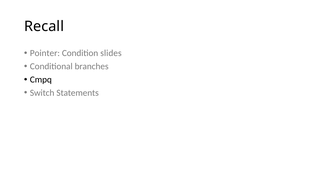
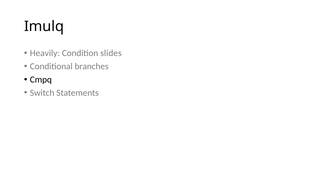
Recall: Recall -> Imulq
Pointer: Pointer -> Heavily
